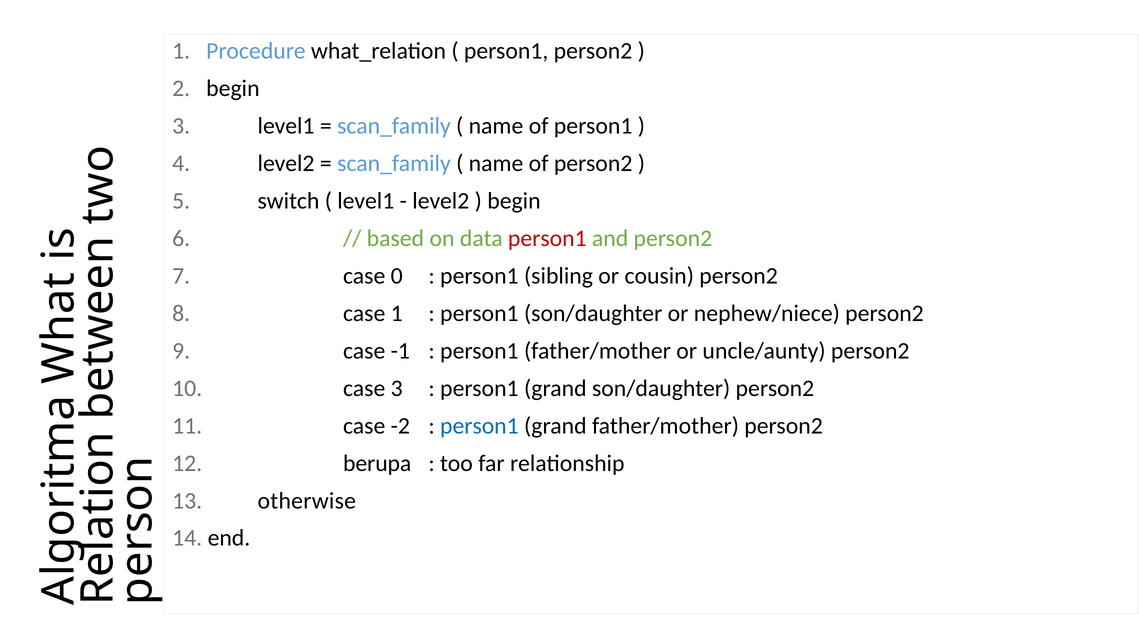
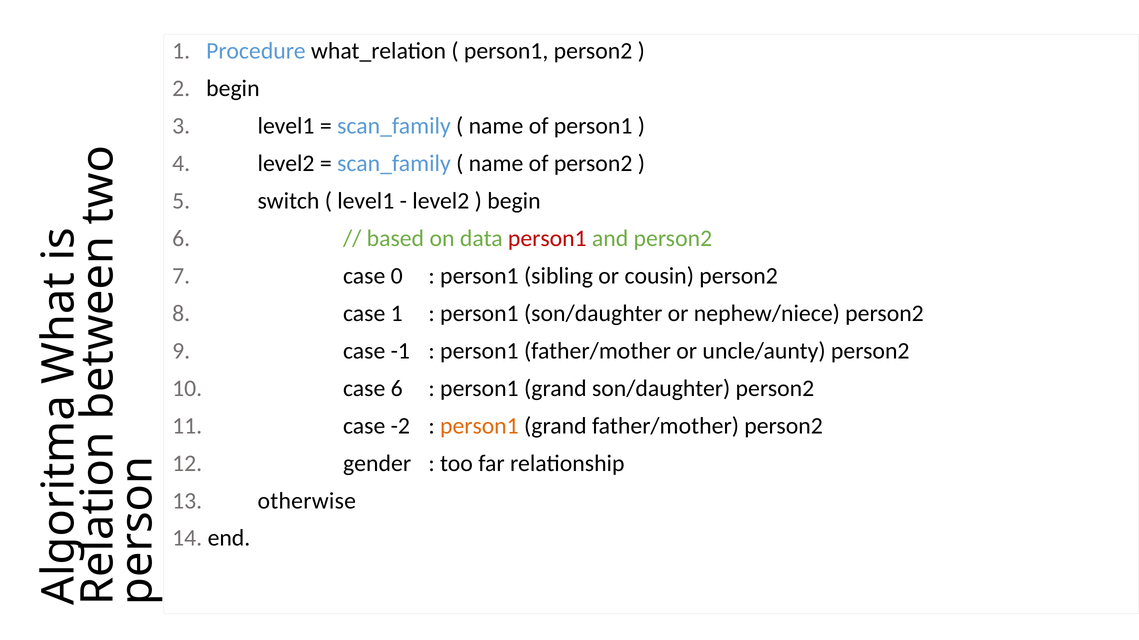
case 3: 3 -> 6
person1 at (479, 426) colour: blue -> orange
berupa: berupa -> gender
